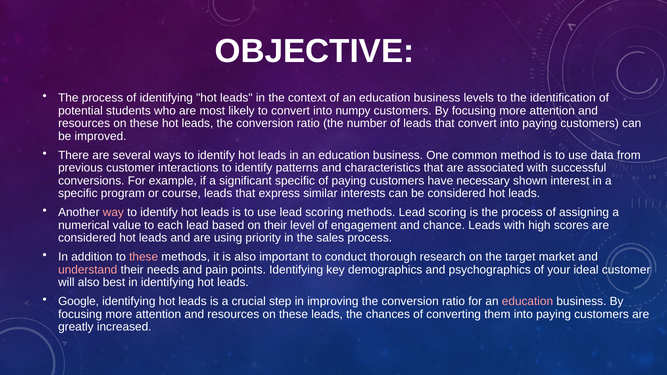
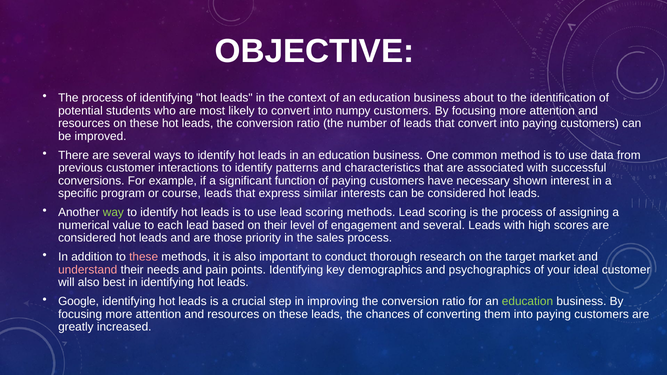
levels: levels -> about
significant specific: specific -> function
way colour: pink -> light green
and chance: chance -> several
using: using -> those
education at (527, 302) colour: pink -> light green
